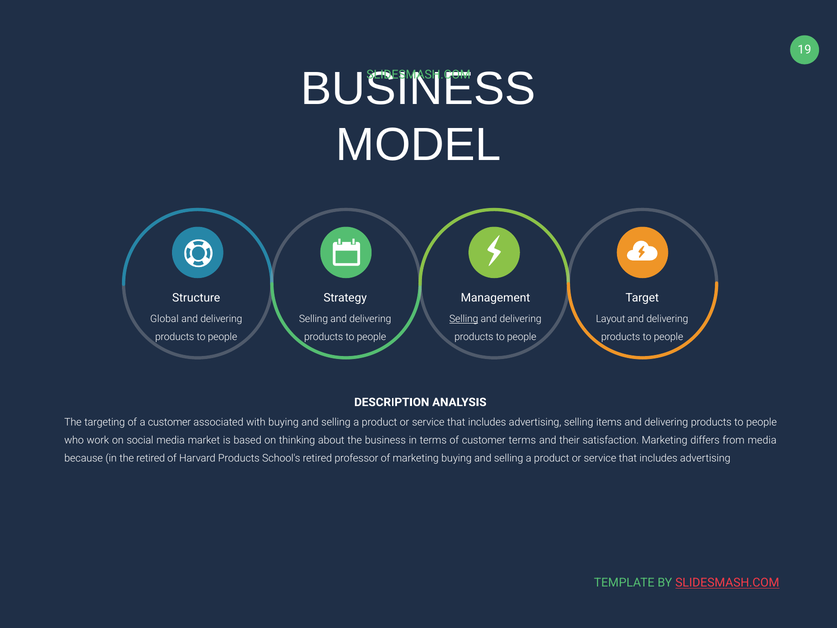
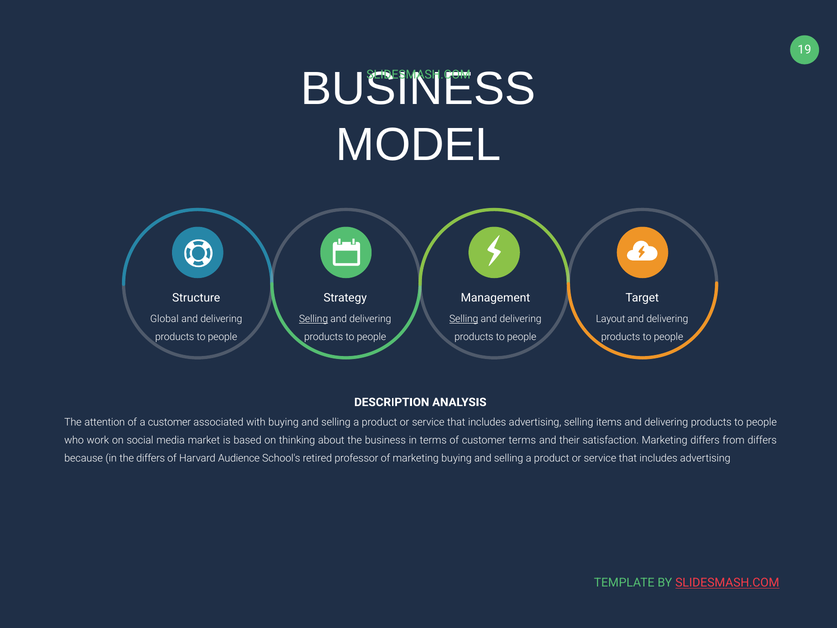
Selling at (313, 319) underline: none -> present
targeting: targeting -> attention
from media: media -> differs
the retired: retired -> differs
Harvard Products: Products -> Audience
